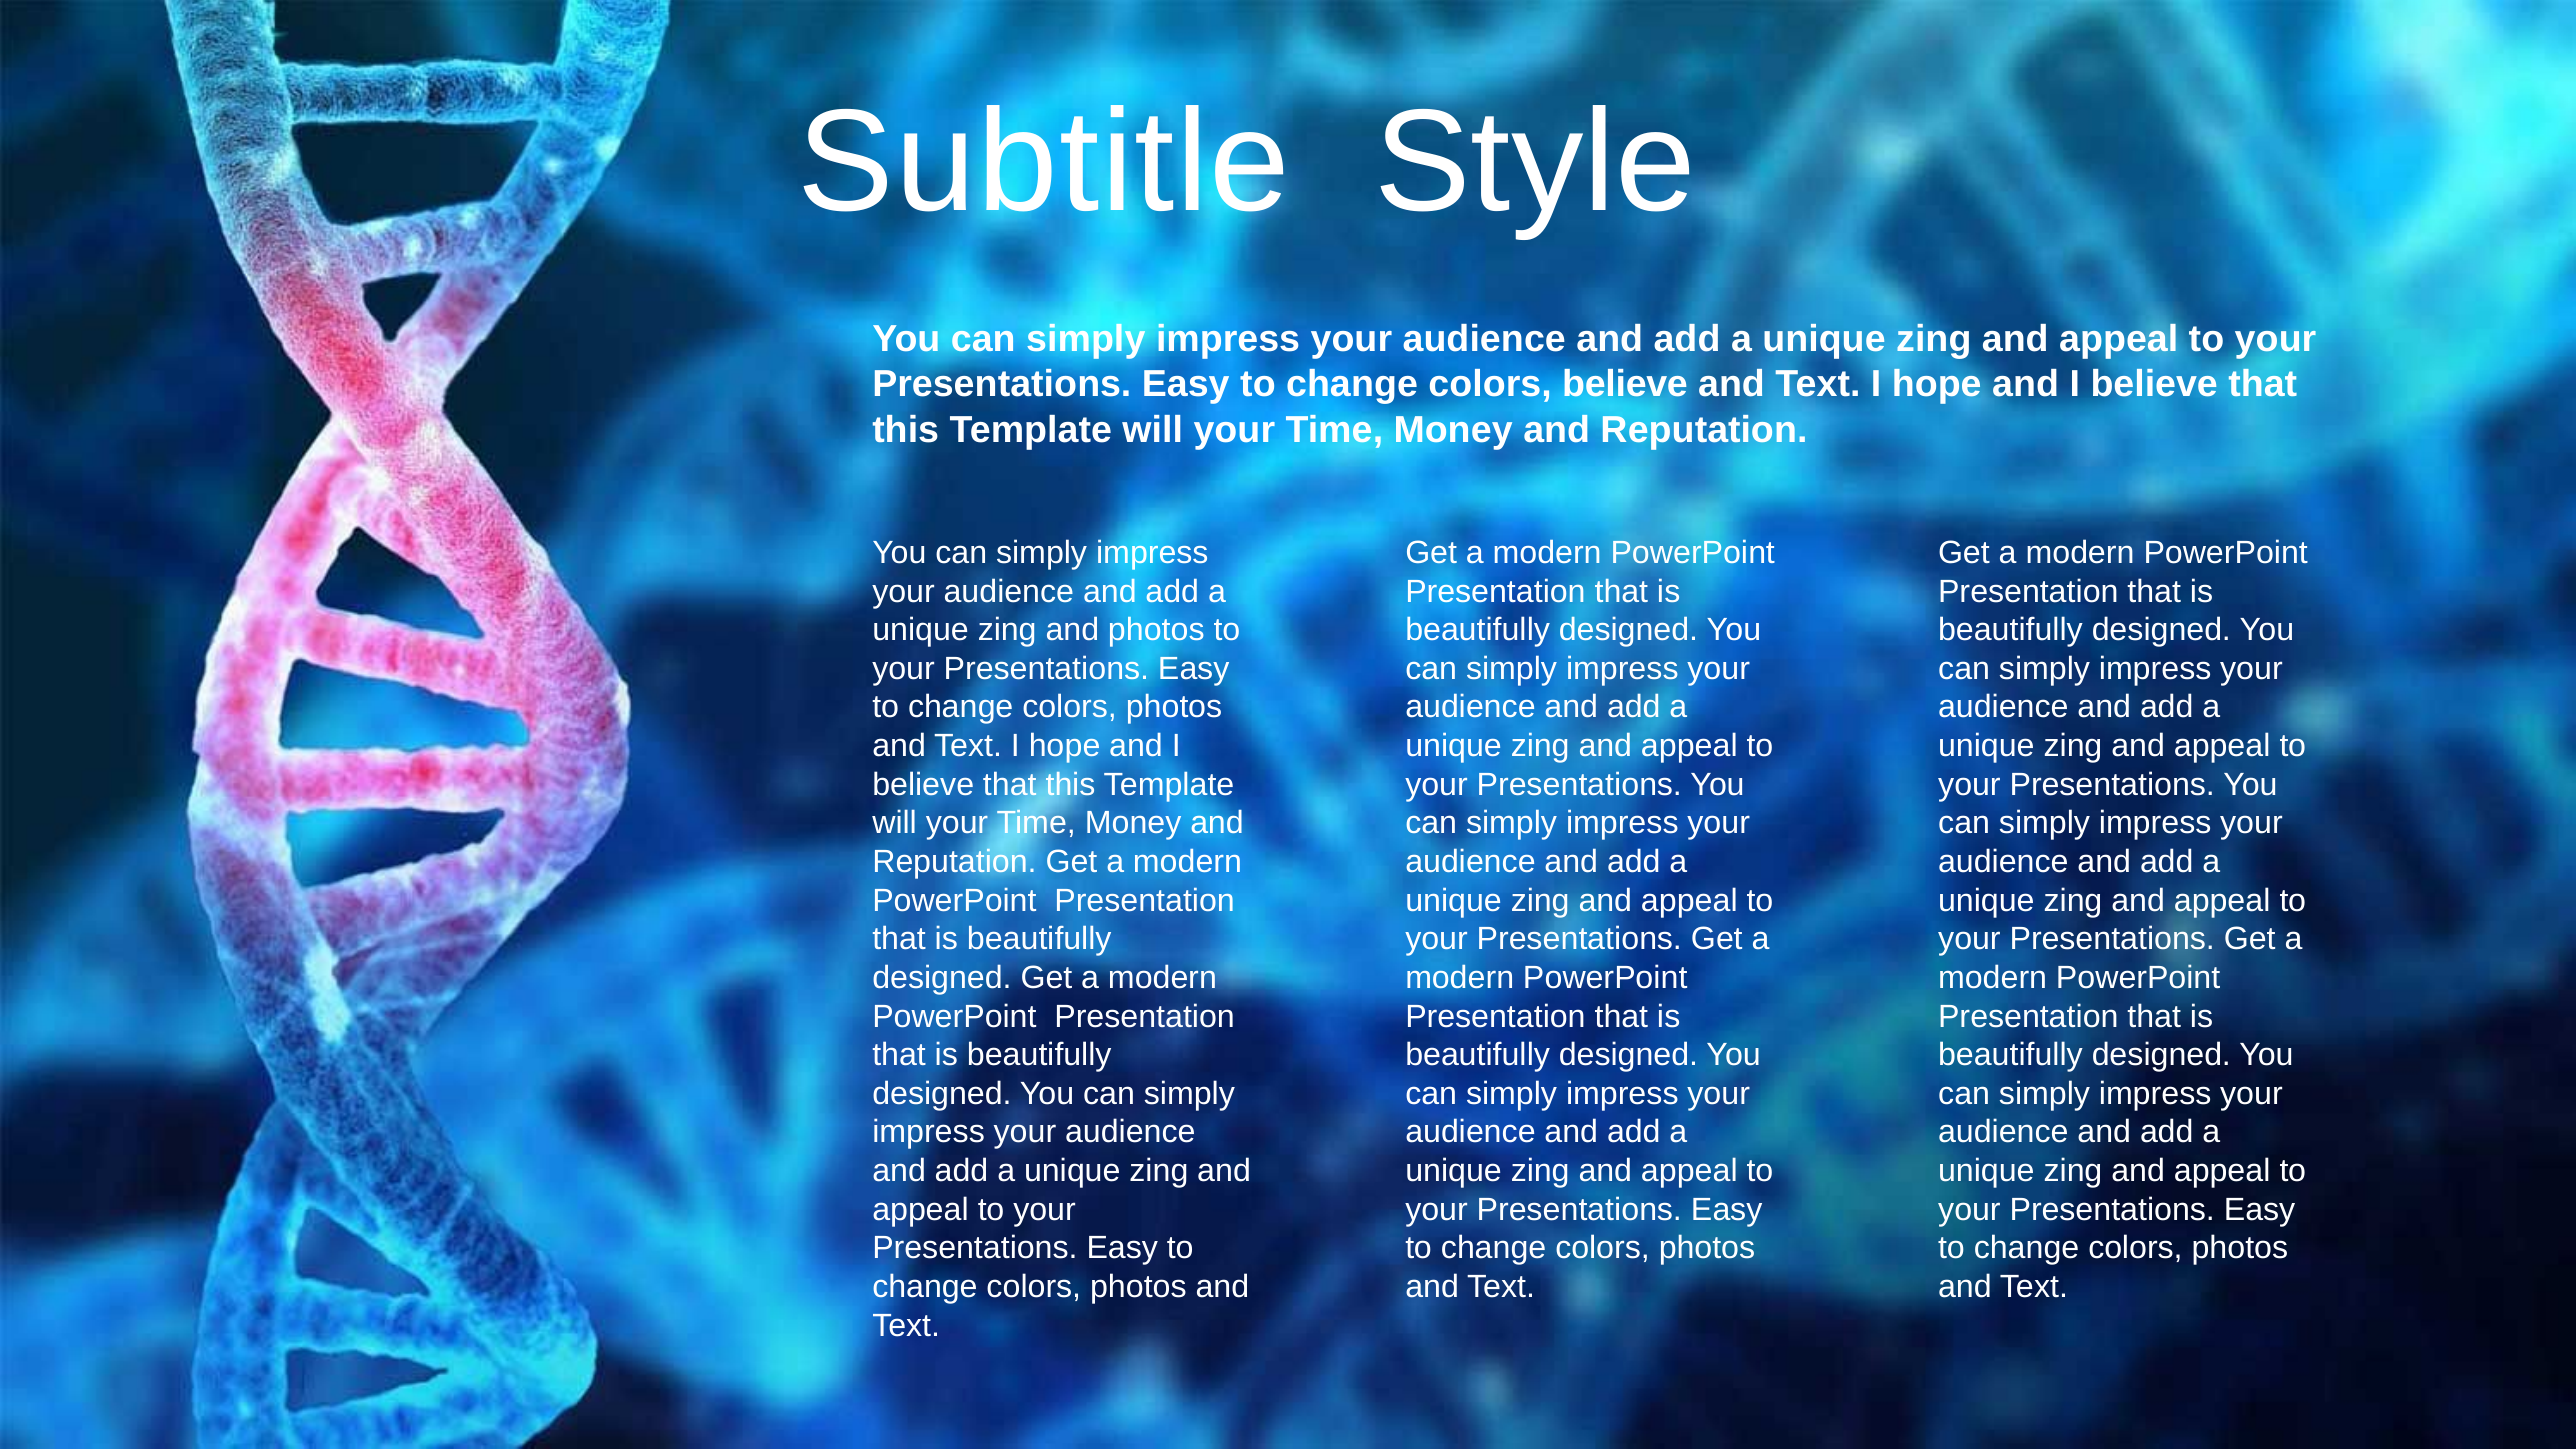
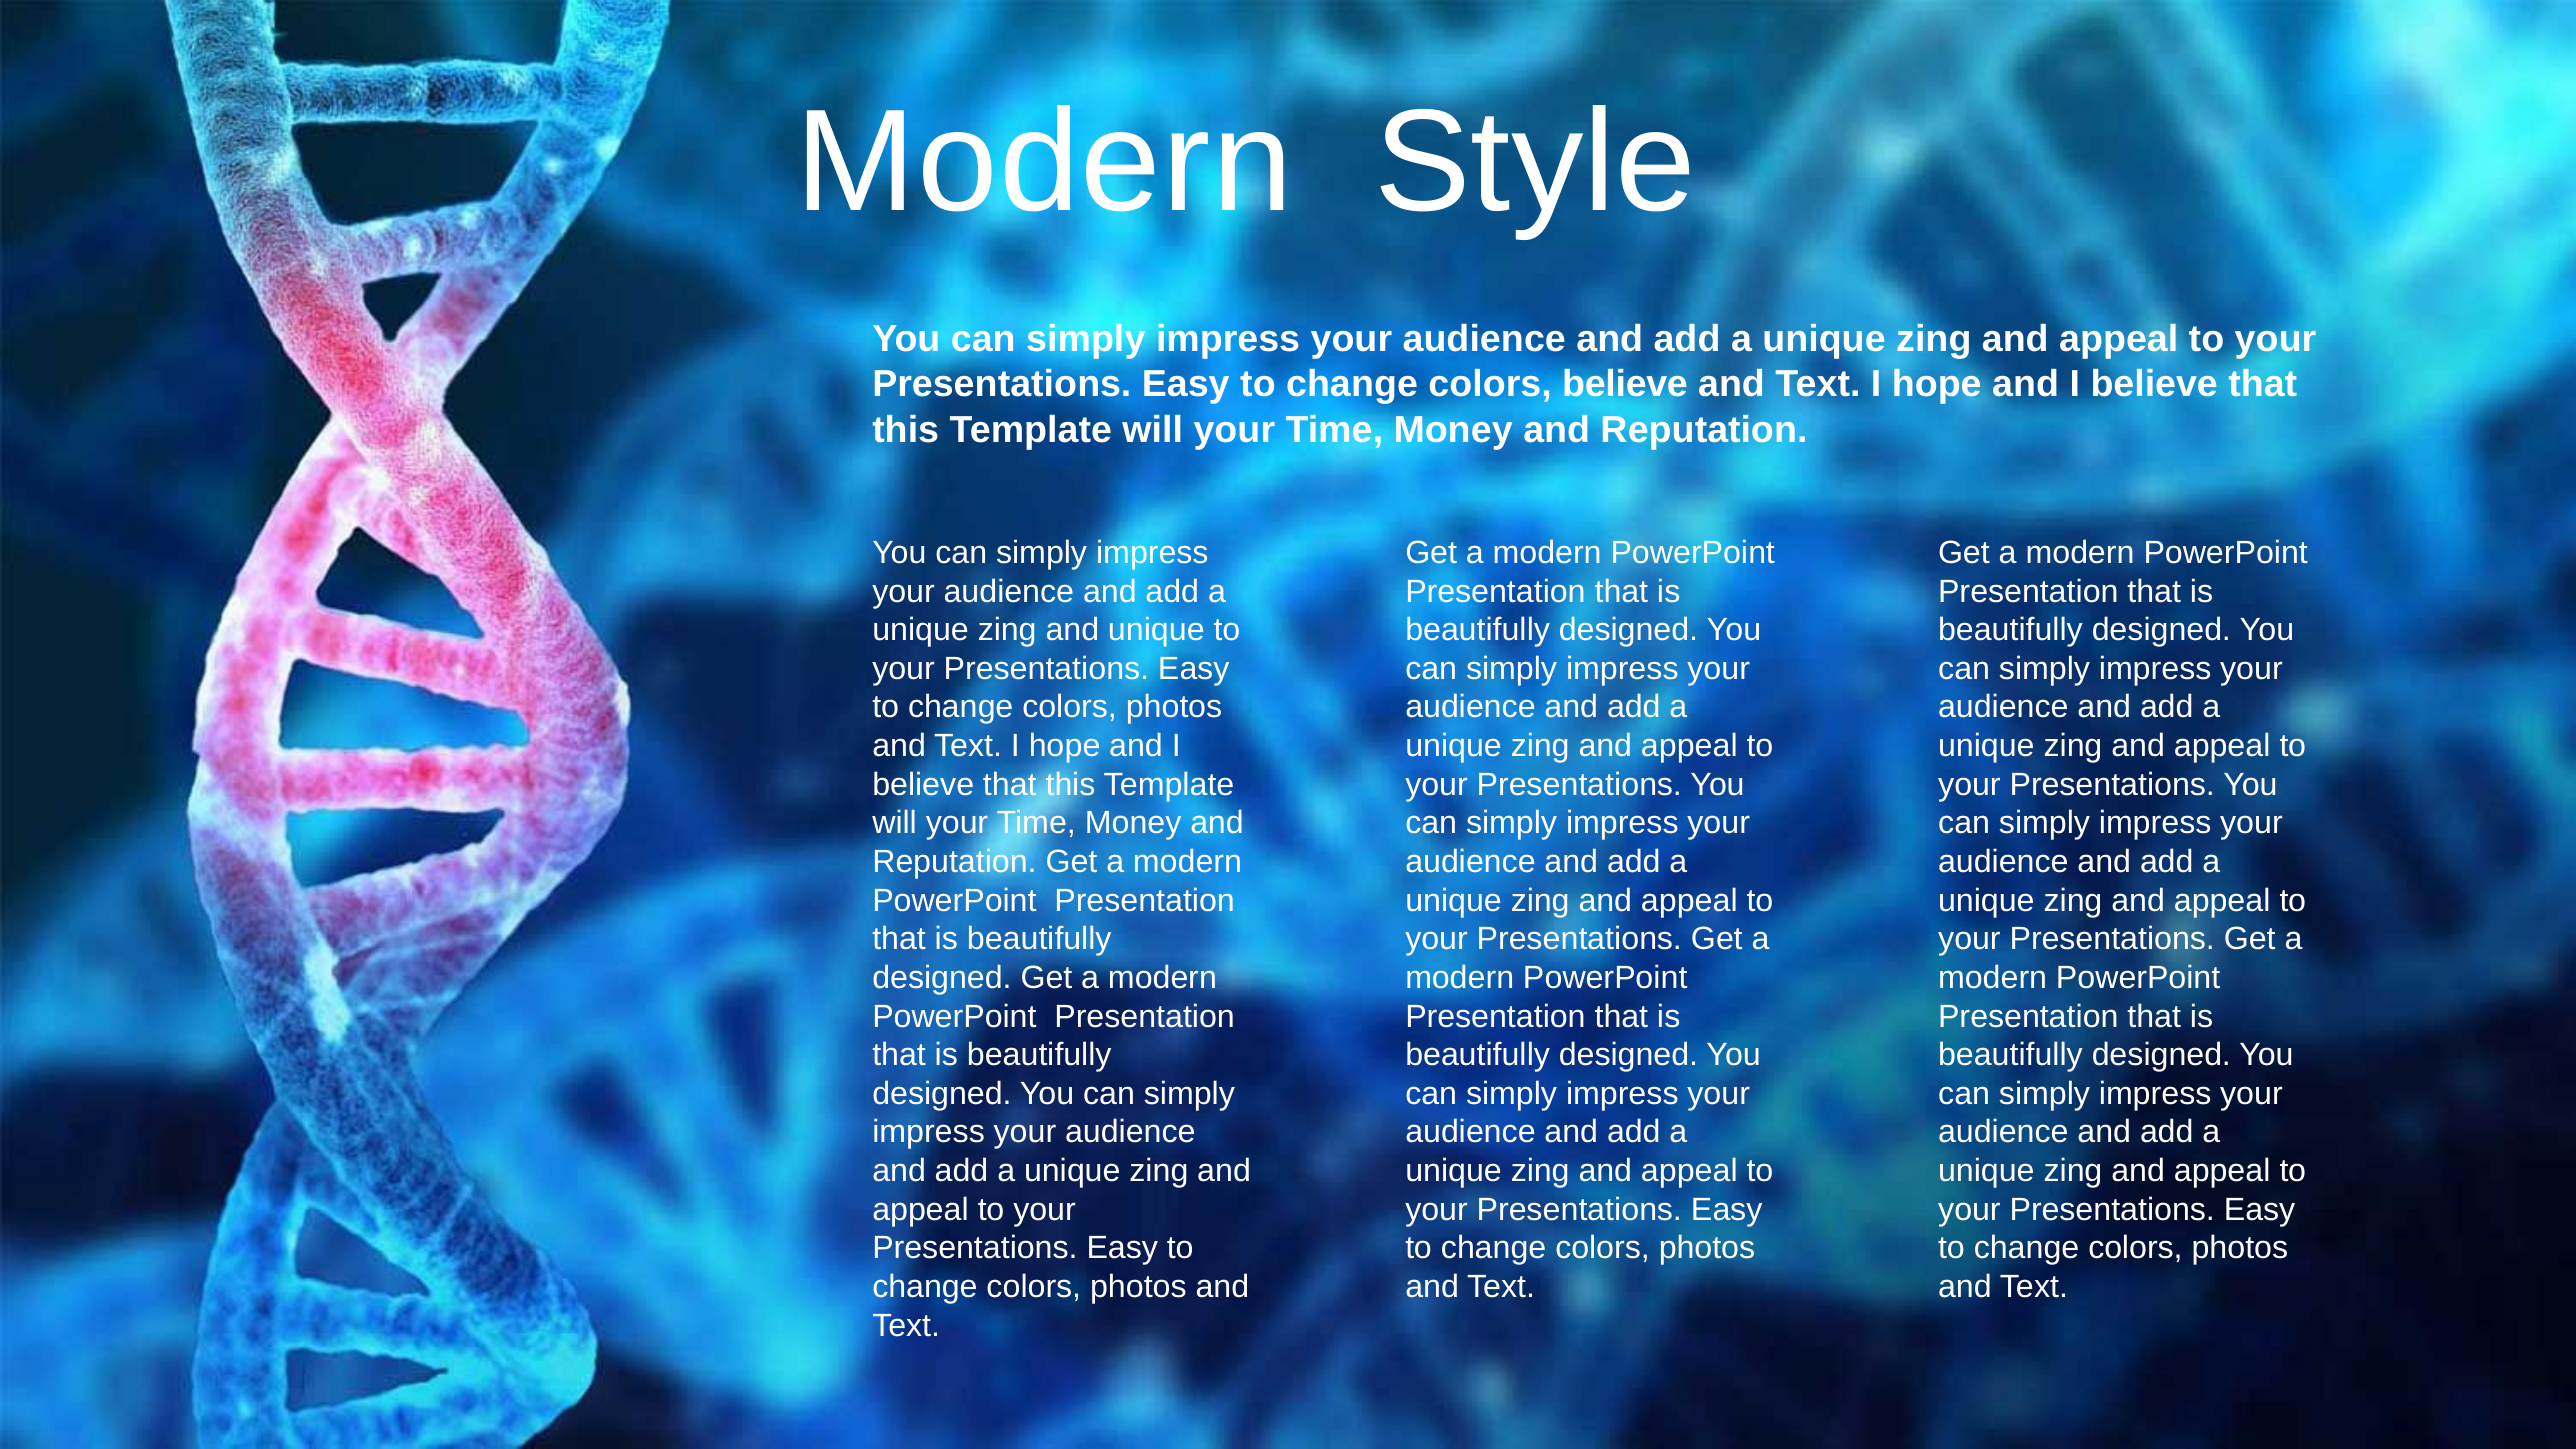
Subtitle at (1044, 163): Subtitle -> Modern
and photos: photos -> unique
